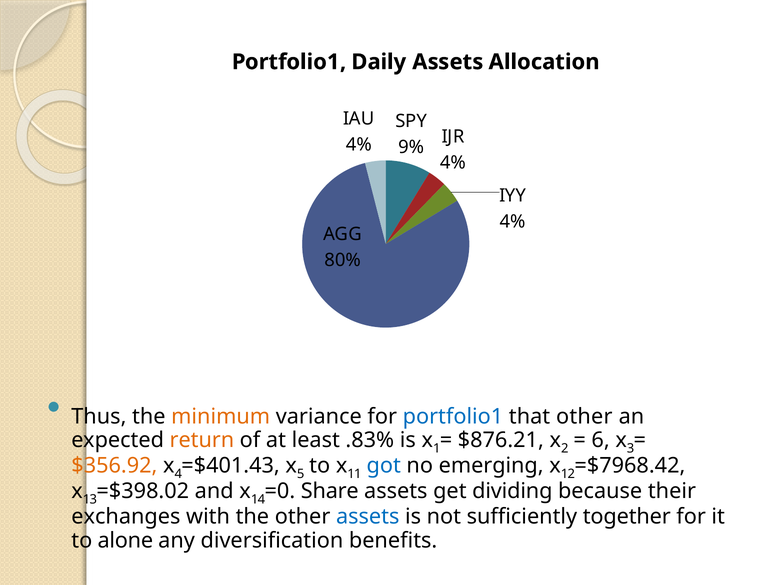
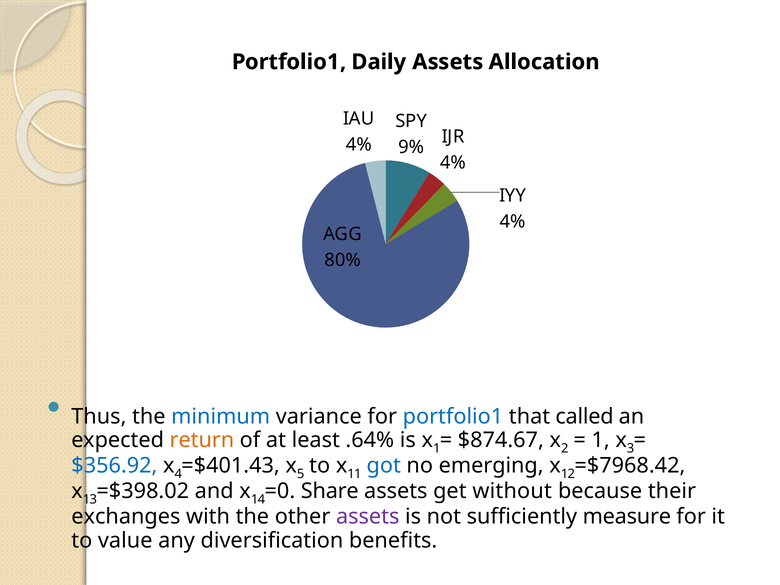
minimum colour: orange -> blue
that other: other -> called
.83%: .83% -> .64%
$876.21: $876.21 -> $874.67
6 at (601, 440): 6 -> 1
$356.92 colour: orange -> blue
dividing: dividing -> without
assets at (368, 517) colour: blue -> purple
together: together -> measure
alone: alone -> value
